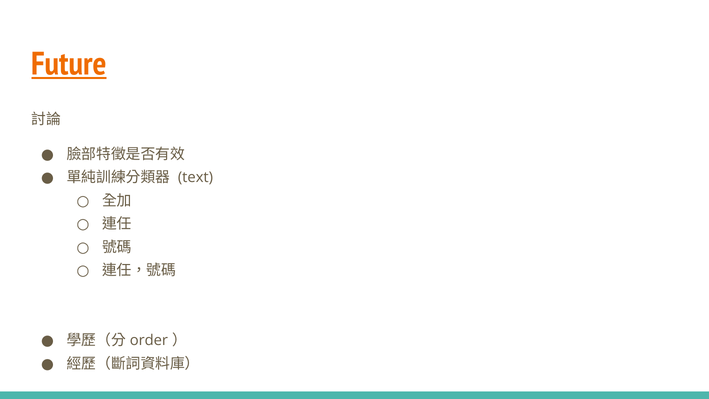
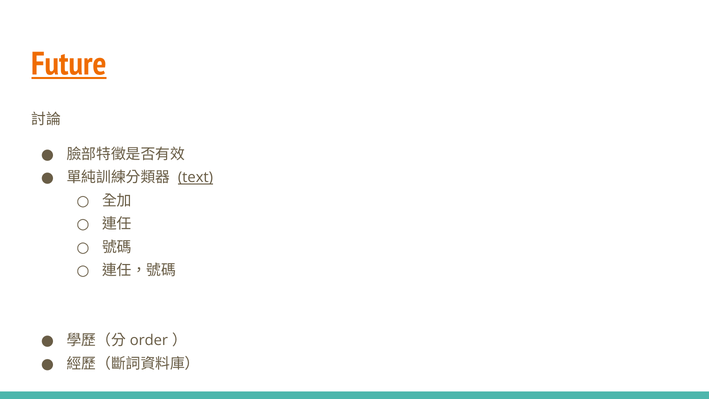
text underline: none -> present
